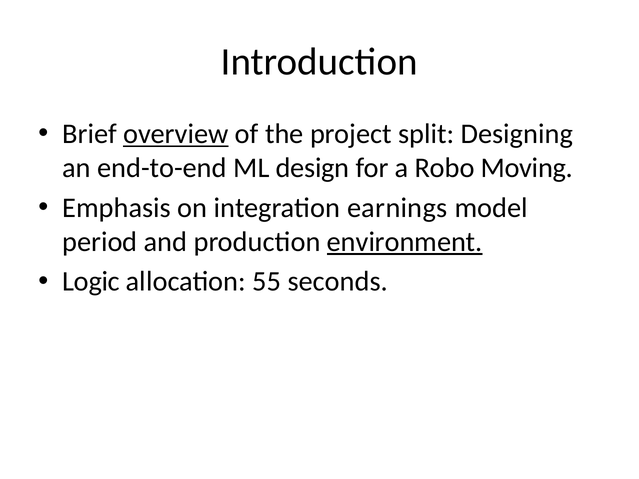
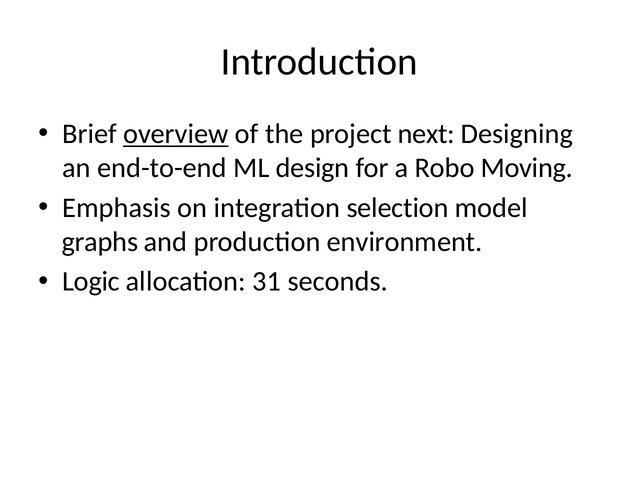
split: split -> next
earnings: earnings -> selection
period: period -> graphs
environment underline: present -> none
55: 55 -> 31
